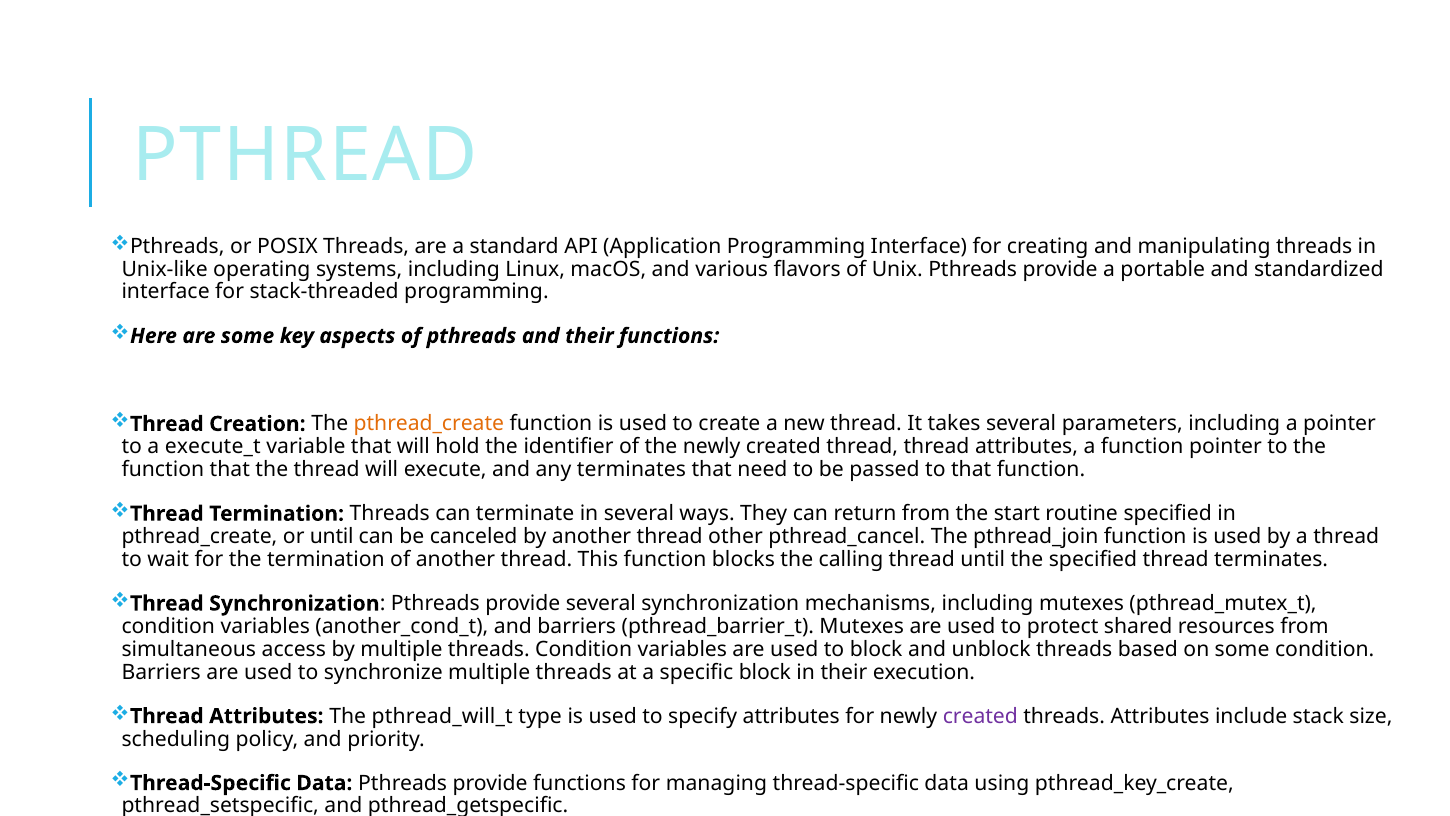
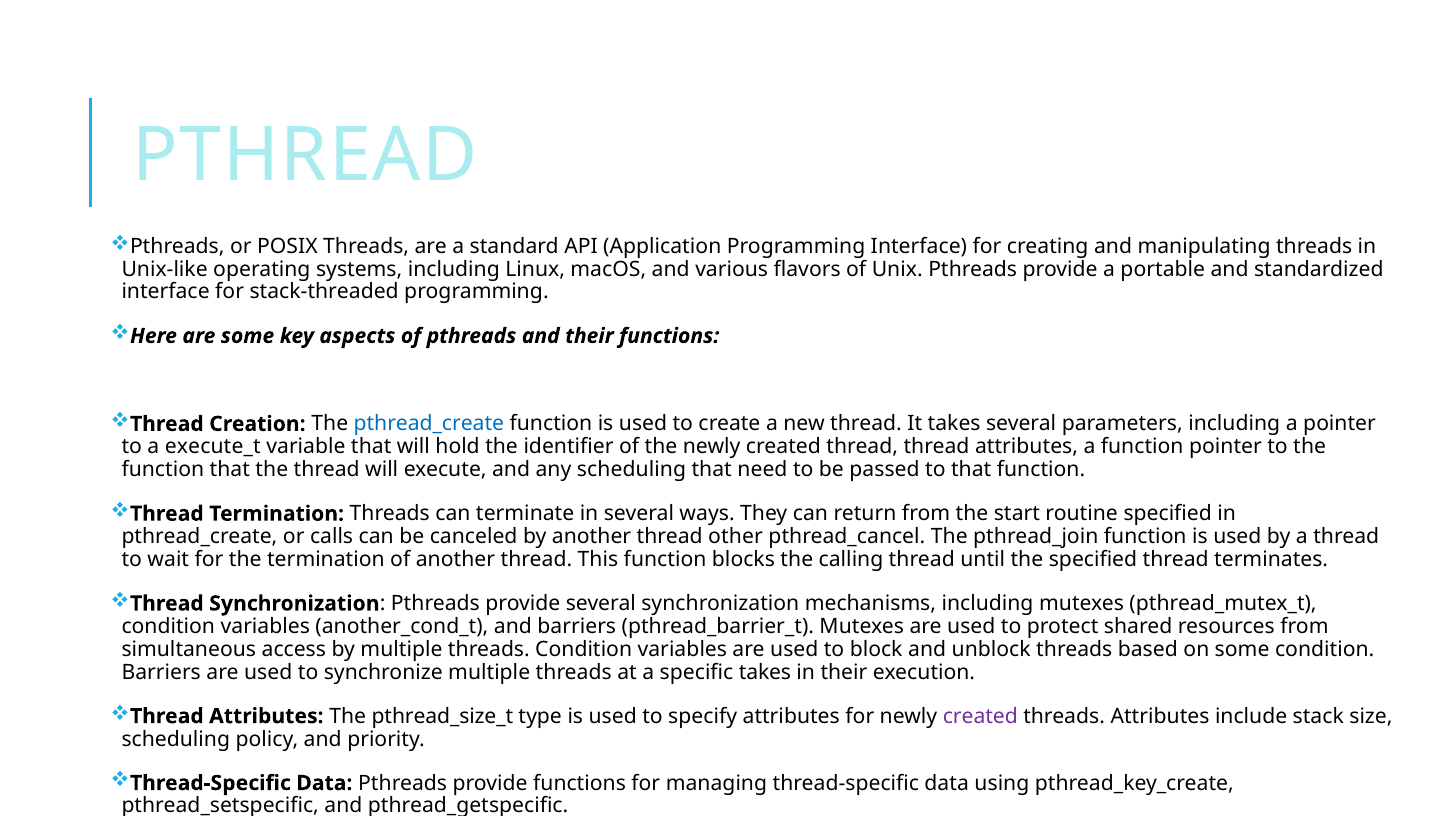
pthread_create at (429, 424) colour: orange -> blue
any terminates: terminates -> scheduling
or until: until -> calls
specific block: block -> takes
pthread_will_t: pthread_will_t -> pthread_size_t
